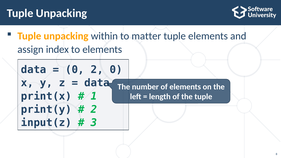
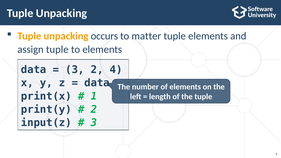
within: within -> occurs
assign index: index -> tuple
0 at (75, 70): 0 -> 3
2 0: 0 -> 4
